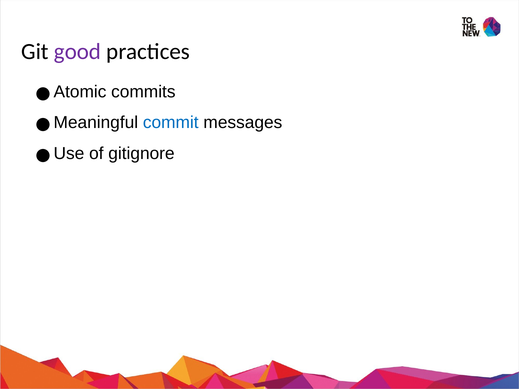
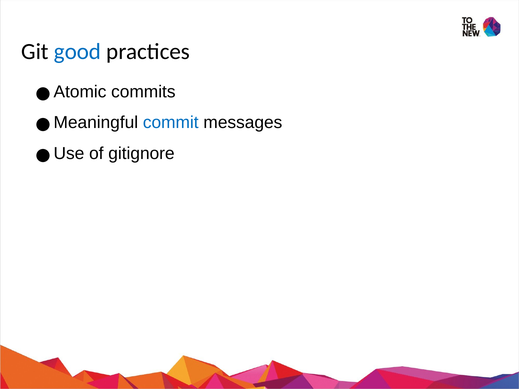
good colour: purple -> blue
